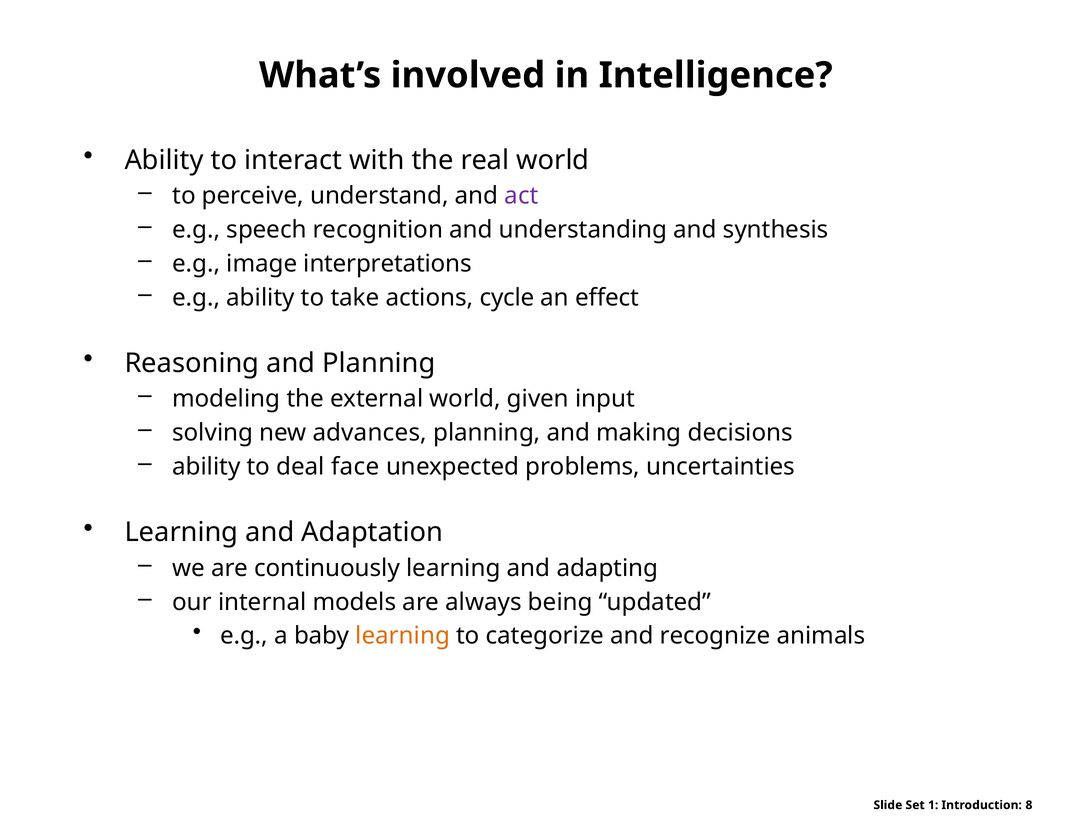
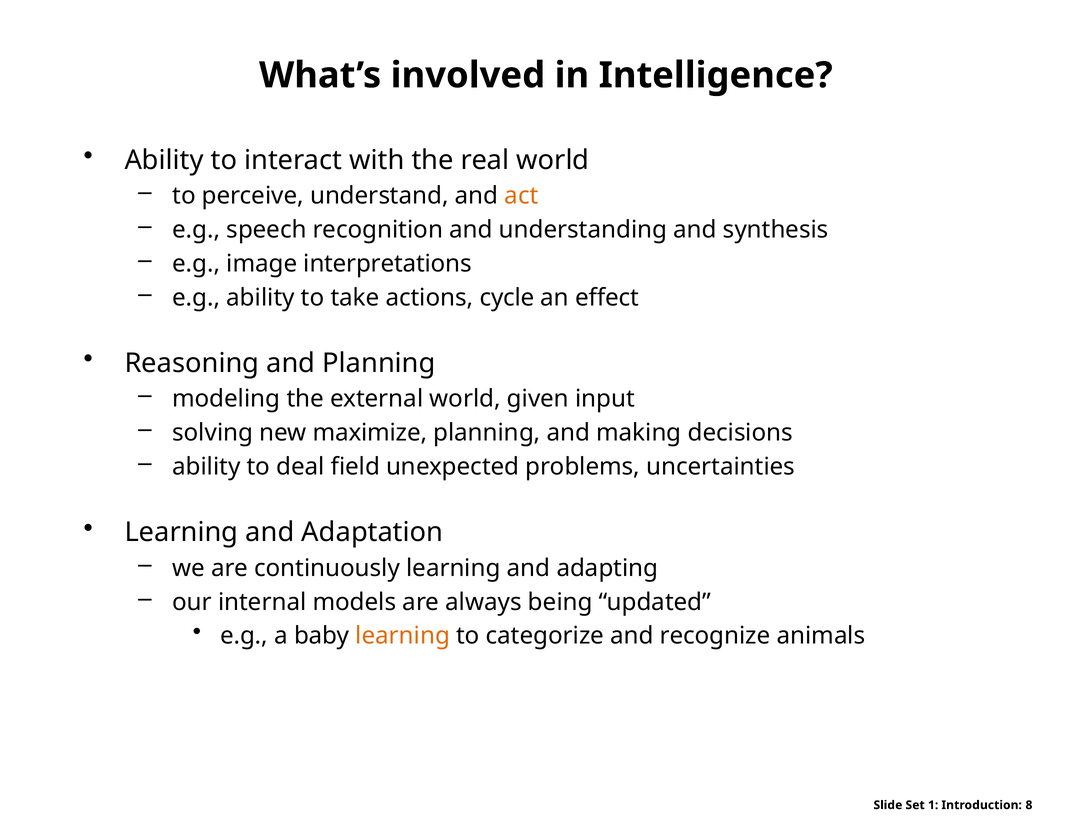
act colour: purple -> orange
advances: advances -> maximize
face: face -> field
